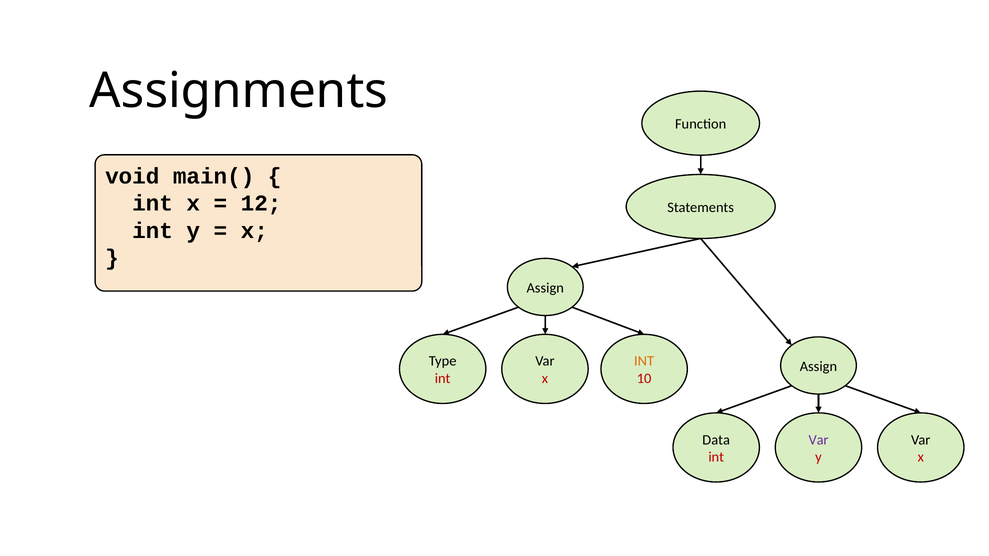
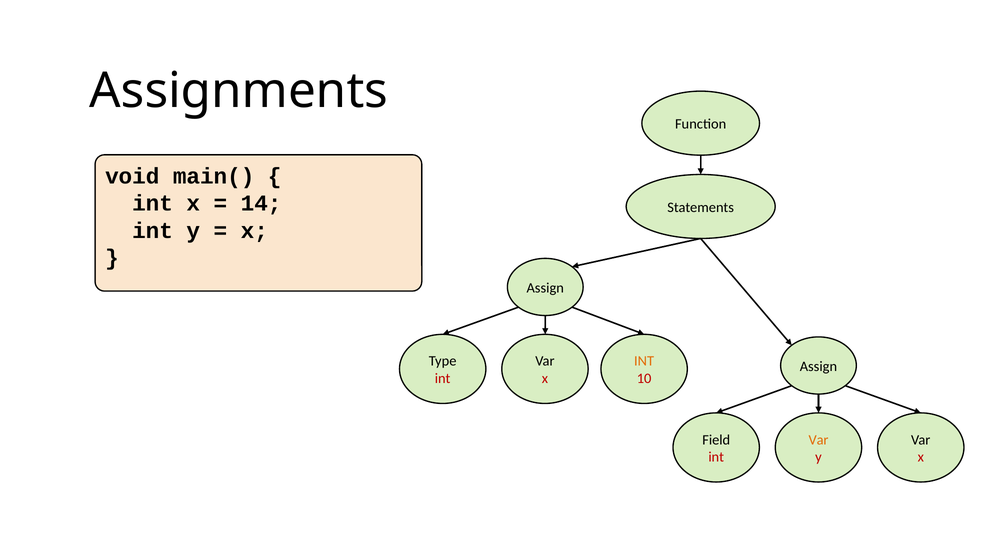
12: 12 -> 14
Data: Data -> Field
Var at (819, 440) colour: purple -> orange
